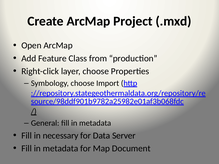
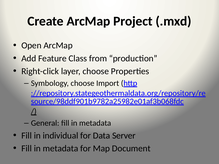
necessary: necessary -> individual
